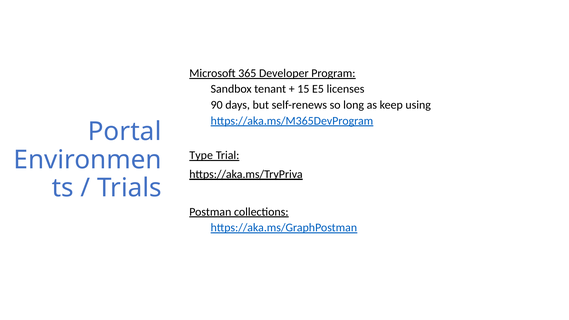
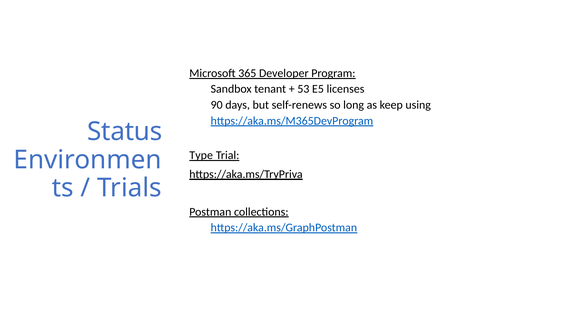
15: 15 -> 53
Portal: Portal -> Status
